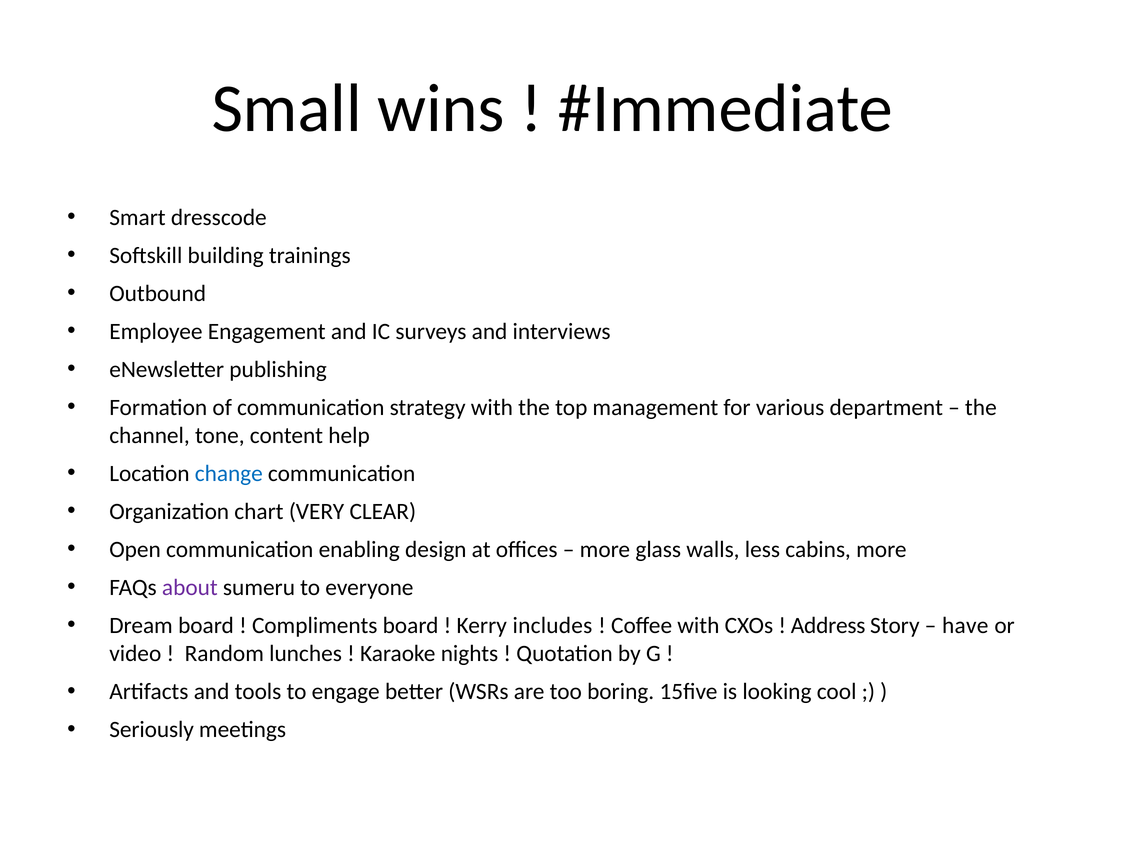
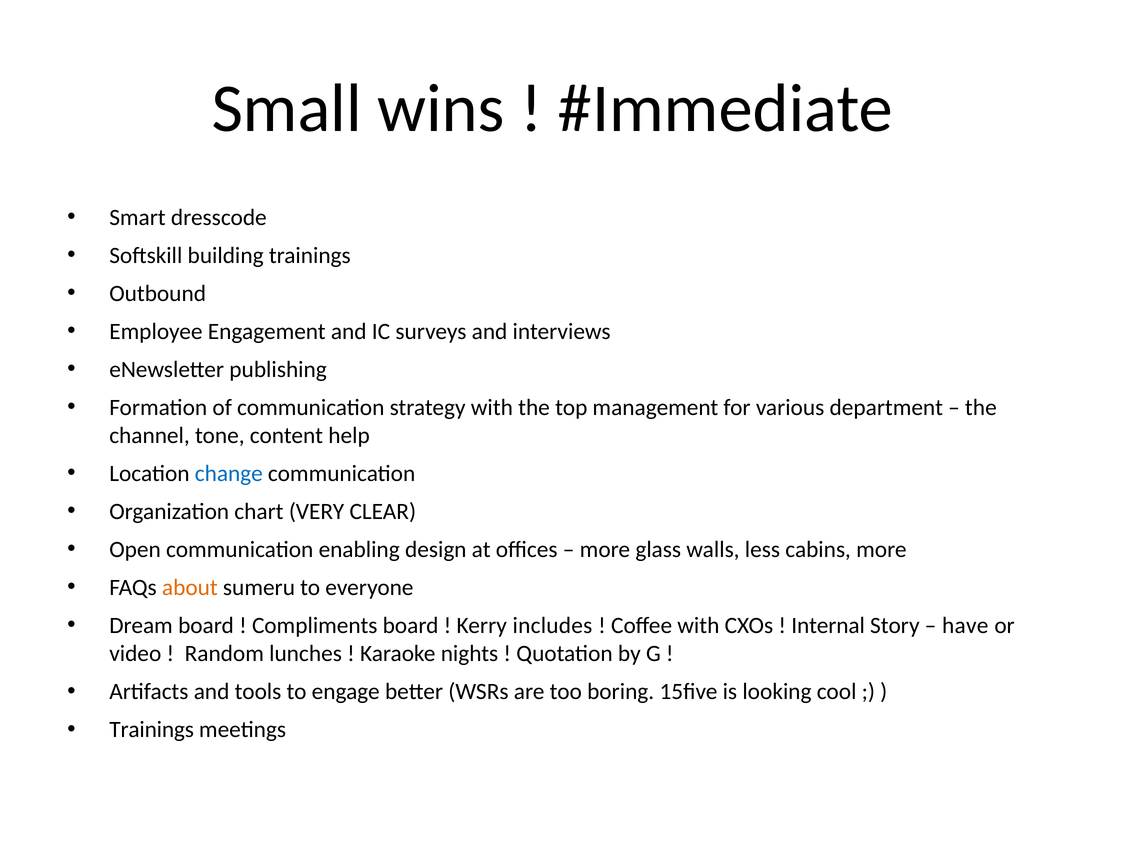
about colour: purple -> orange
Address: Address -> Internal
Seriously at (152, 729): Seriously -> Trainings
